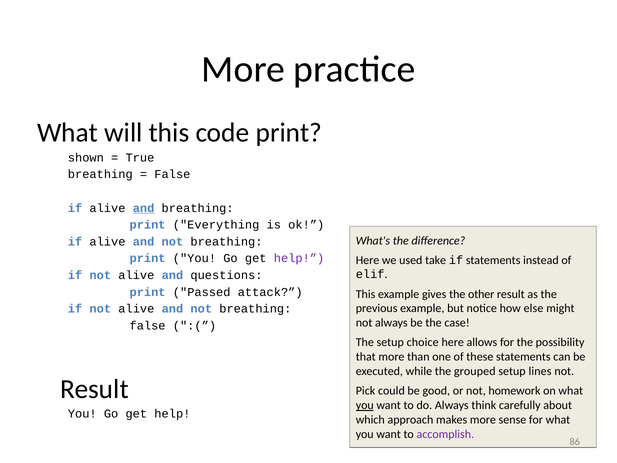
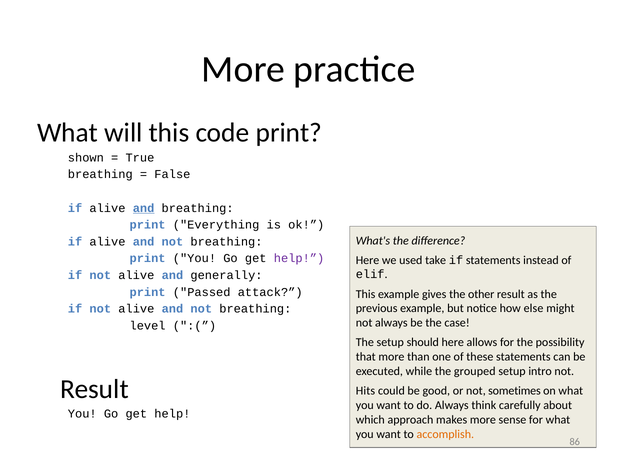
questions: questions -> generally
false at (148, 326): false -> level
choice: choice -> should
lines: lines -> intro
Pick: Pick -> Hits
homework: homework -> sometimes
you at (365, 405) underline: present -> none
accomplish colour: purple -> orange
